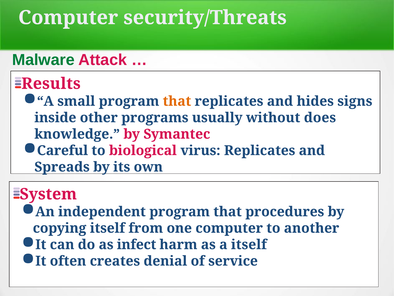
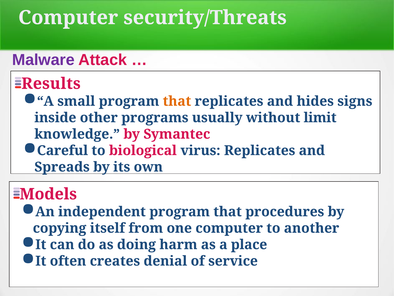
Malware colour: green -> purple
does: does -> limit
System: System -> Models
infect: infect -> doing
a itself: itself -> place
